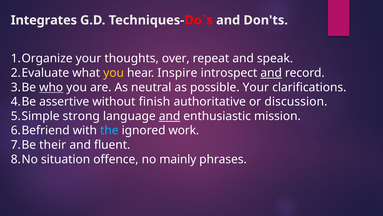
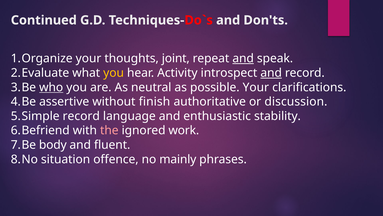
Integrates: Integrates -> Continued
over: over -> joint
and at (243, 58) underline: none -> present
Inspire: Inspire -> Activity
strong at (81, 116): strong -> record
and at (170, 116) underline: present -> none
mission: mission -> stability
the colour: light blue -> pink
their: their -> body
